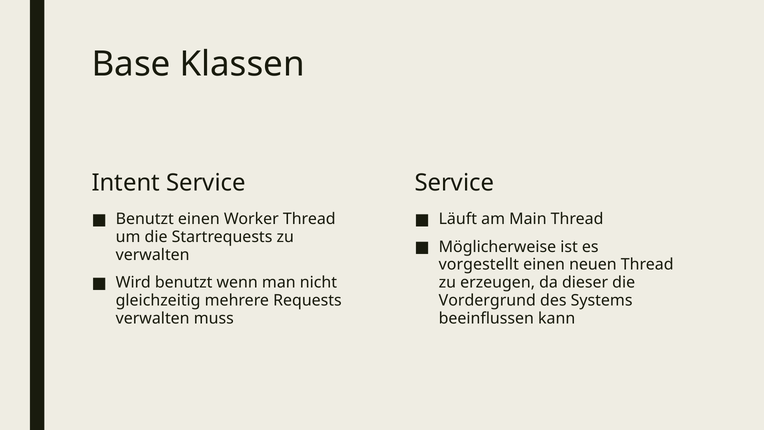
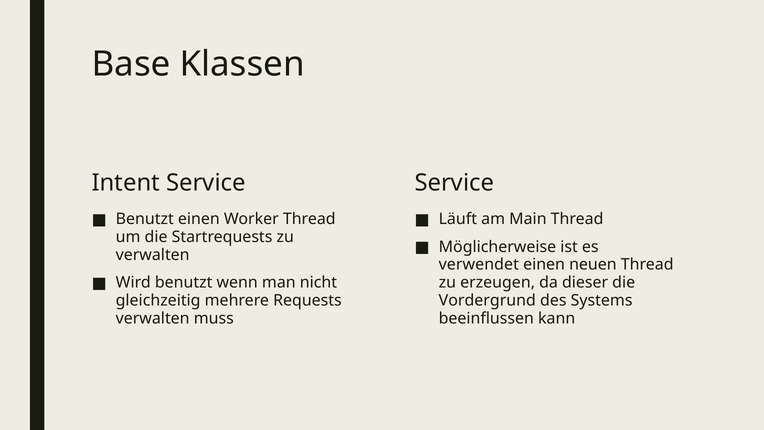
vorgestellt: vorgestellt -> verwendet
